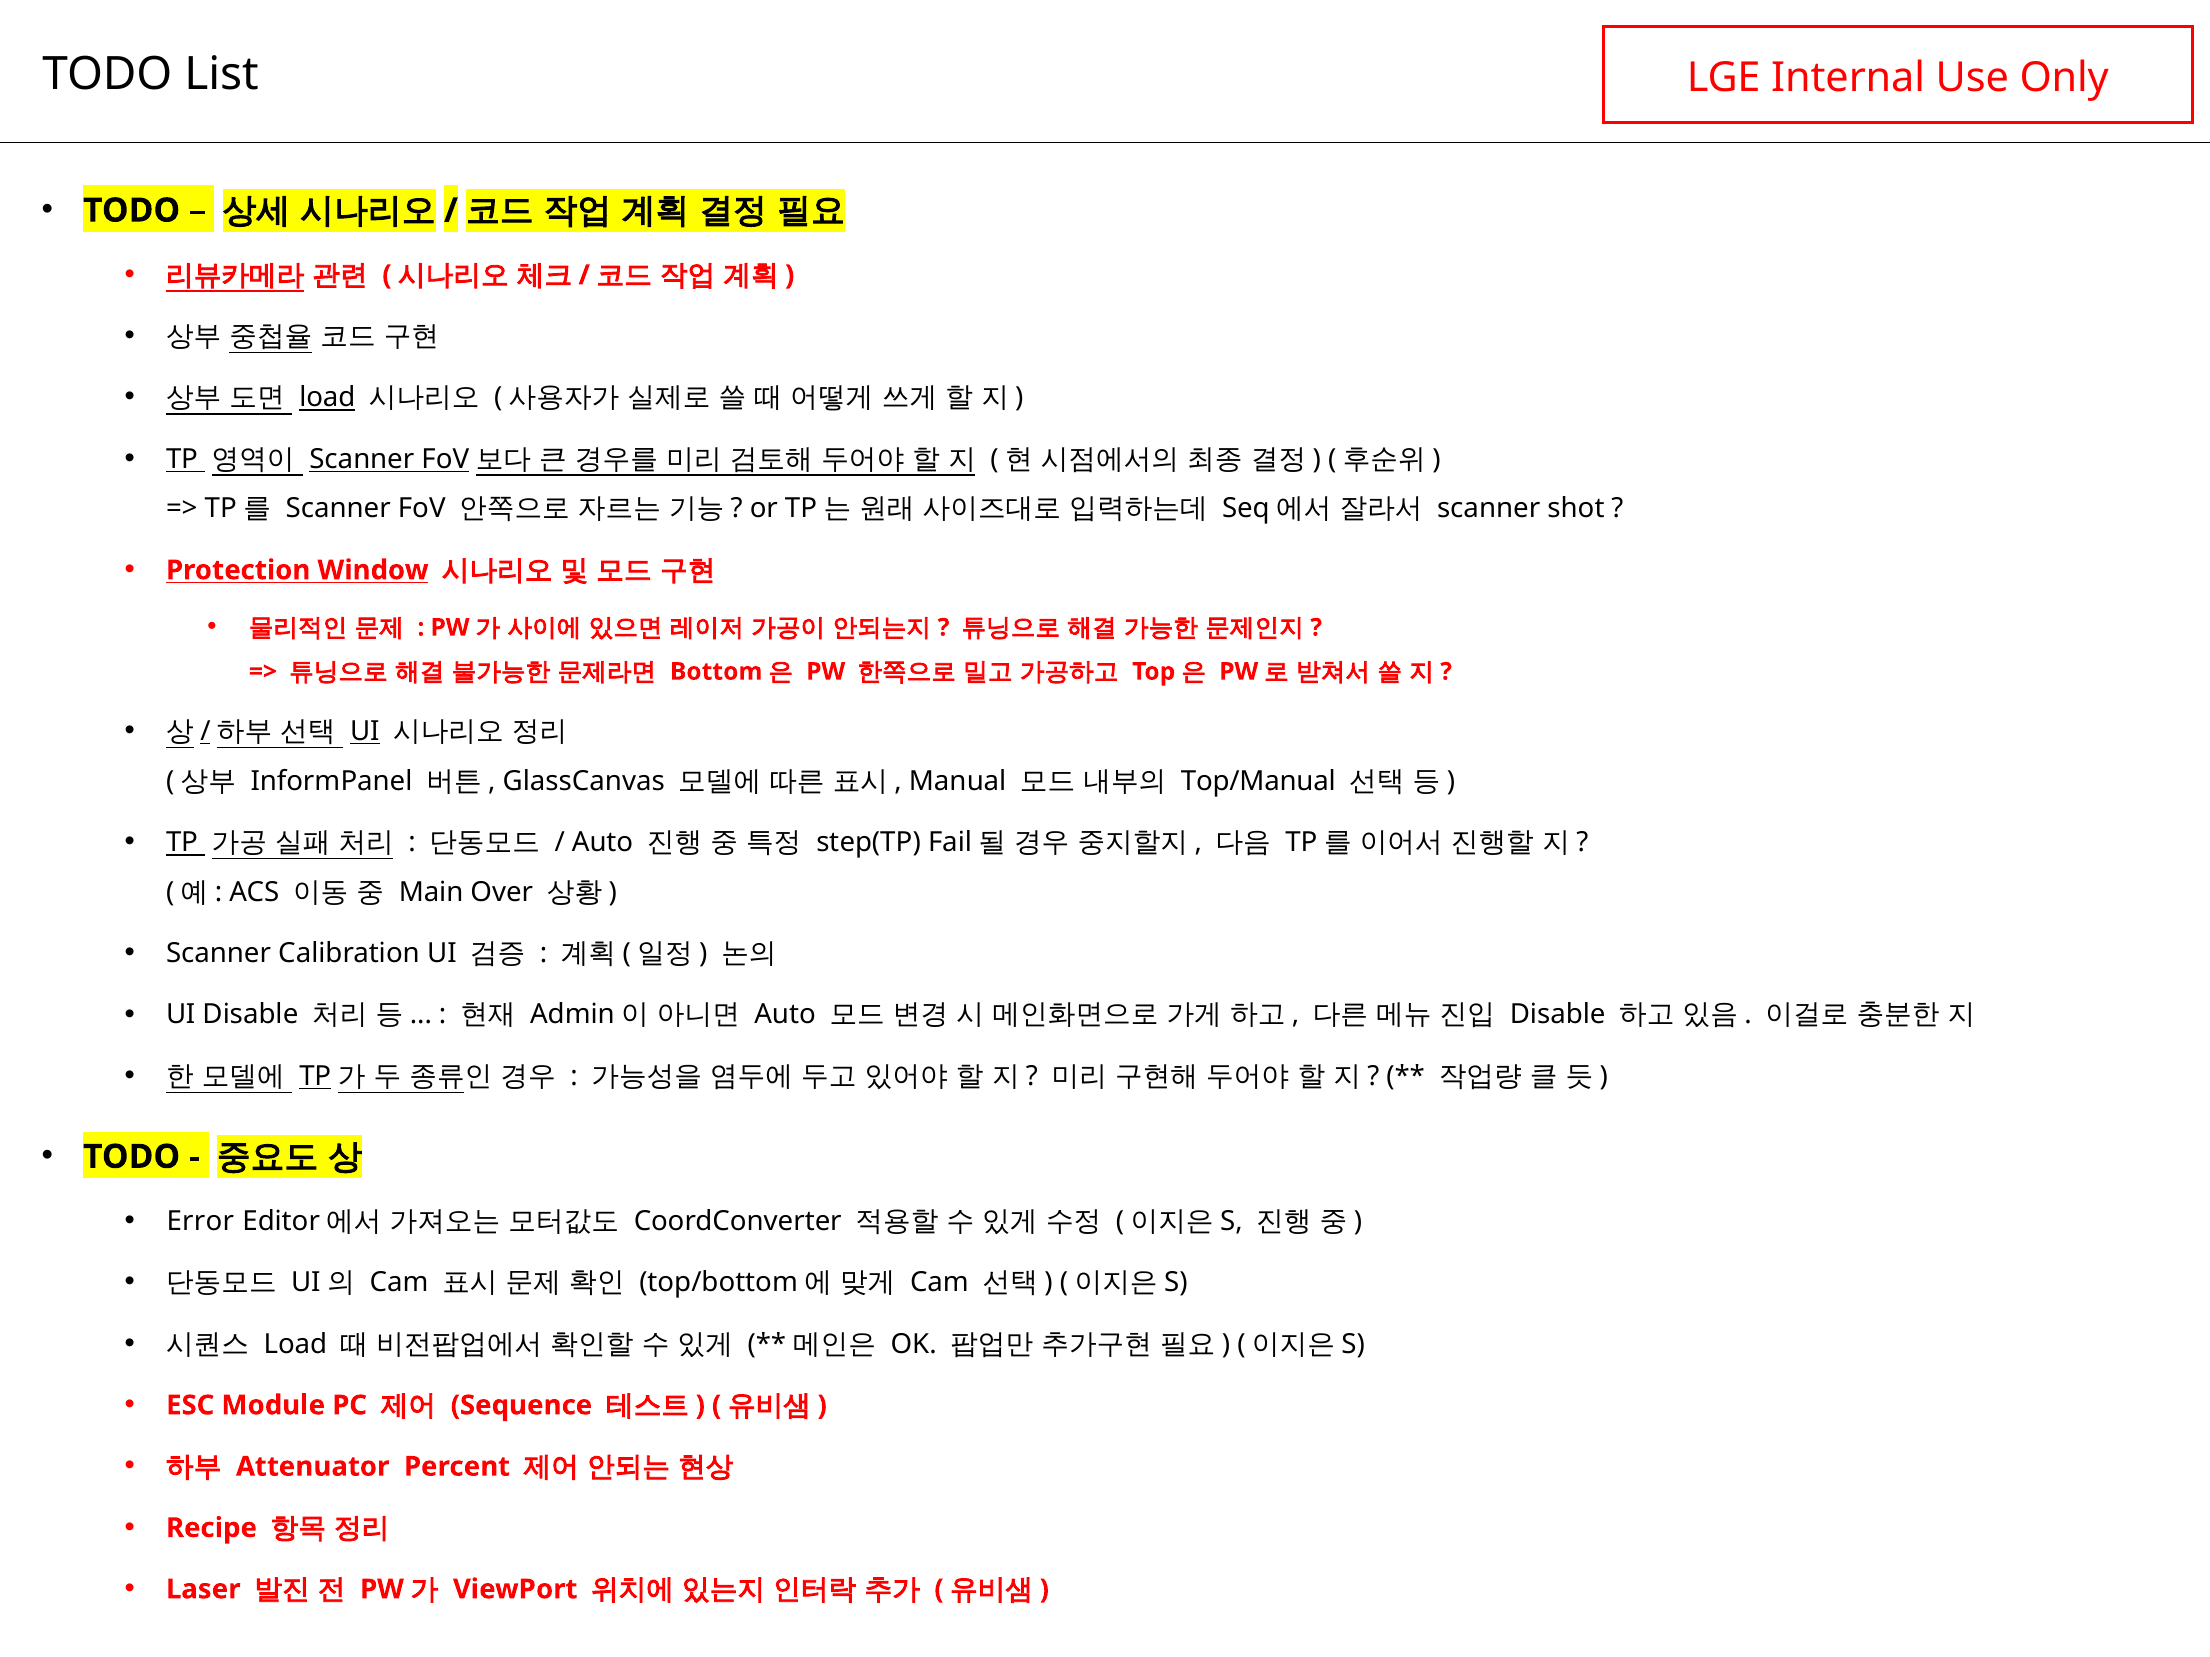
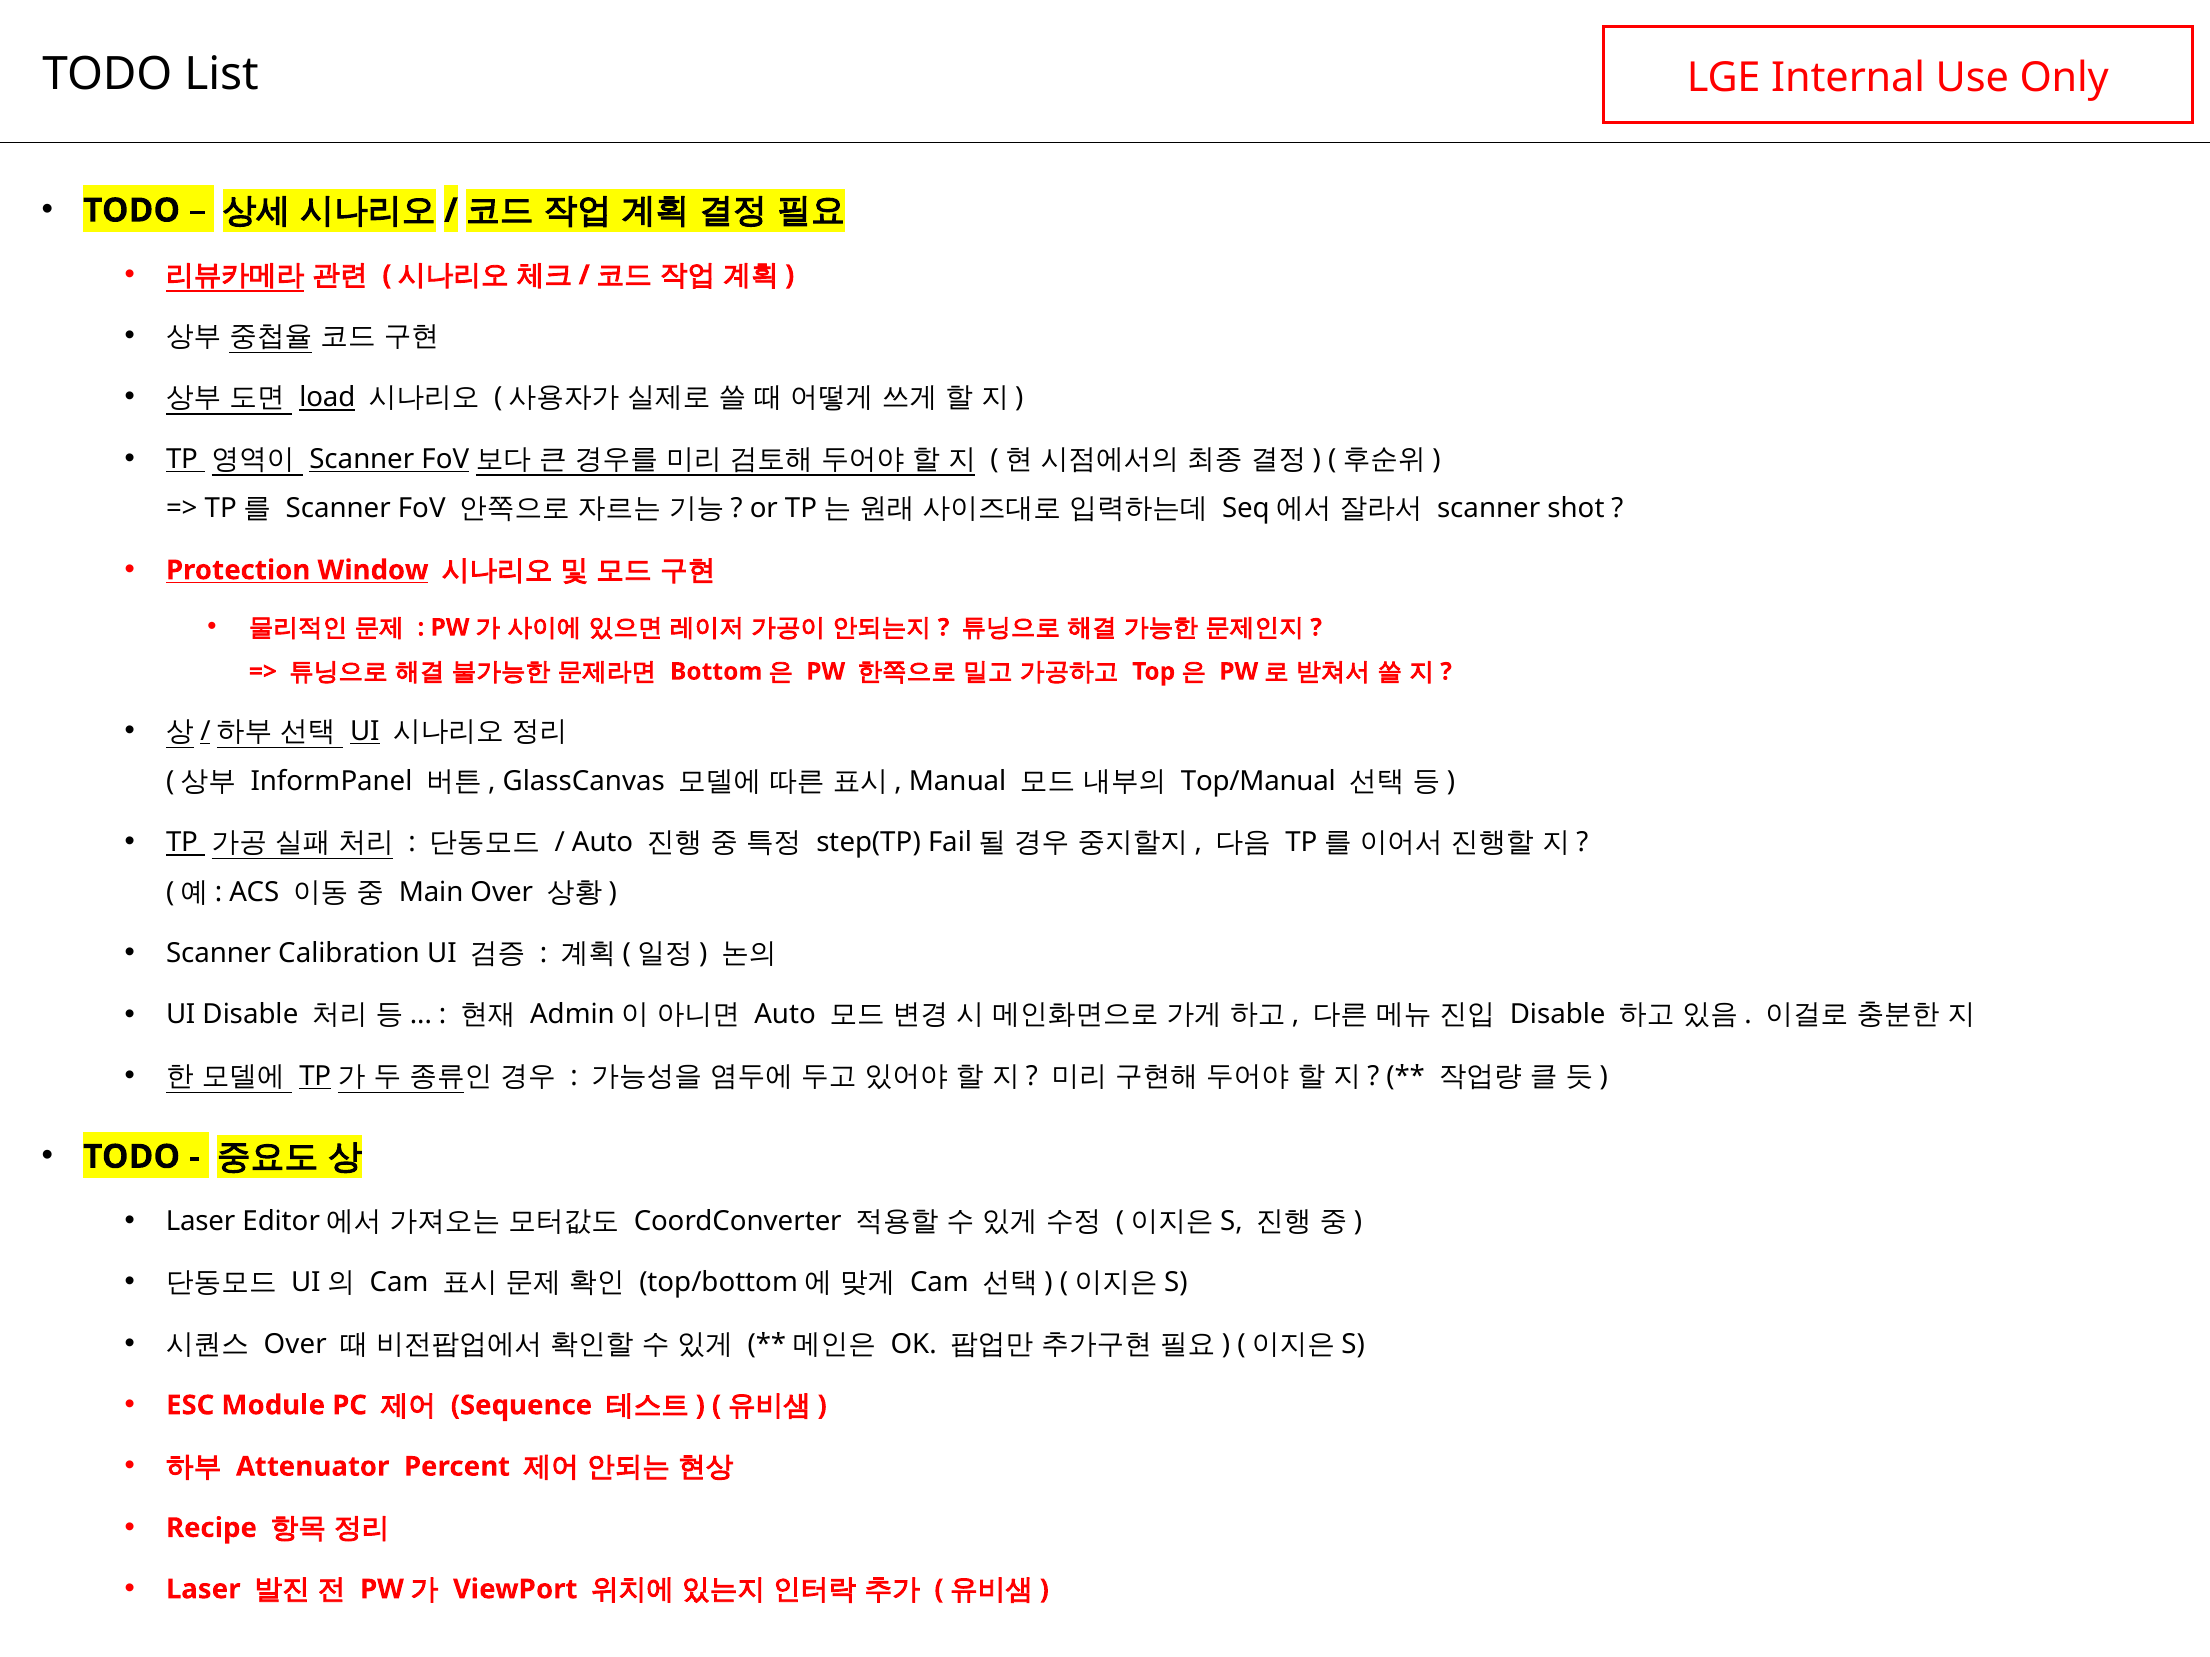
Error at (200, 1222): Error -> Laser
Load at (295, 1344): Load -> Over
